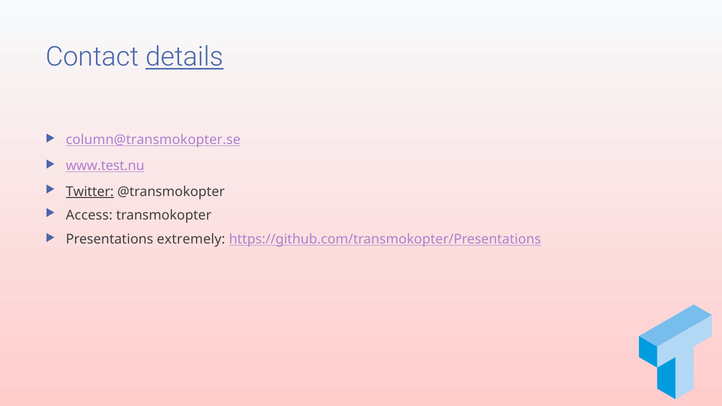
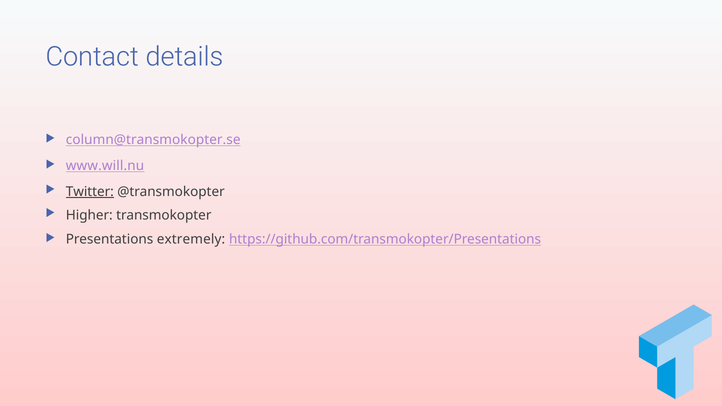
details underline: present -> none
www.test.nu: www.test.nu -> www.will.nu
Access: Access -> Higher
